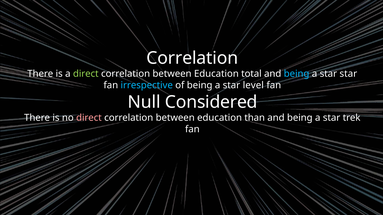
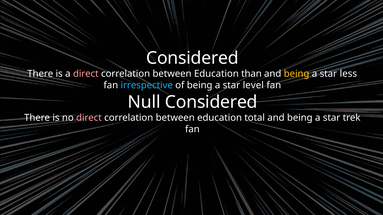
Correlation at (192, 58): Correlation -> Considered
direct at (86, 74) colour: light green -> pink
total: total -> than
being at (297, 74) colour: light blue -> yellow
star star: star -> less
than: than -> total
